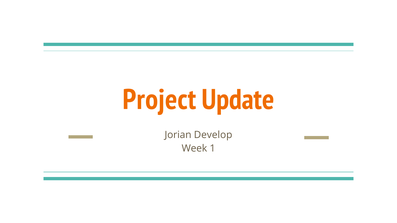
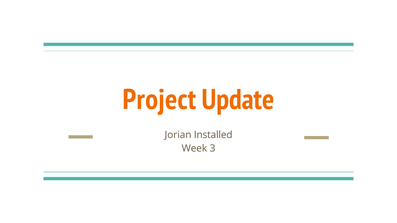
Develop: Develop -> Installed
1: 1 -> 3
